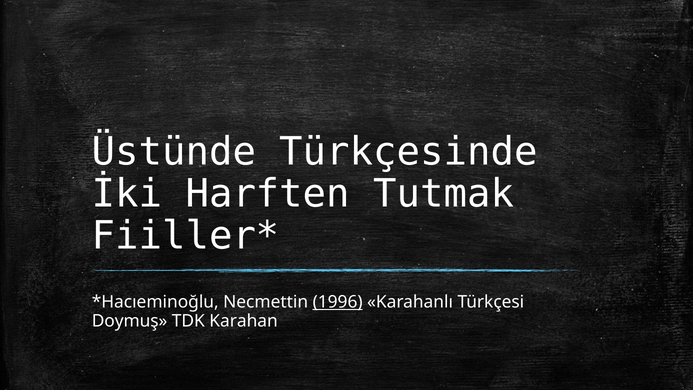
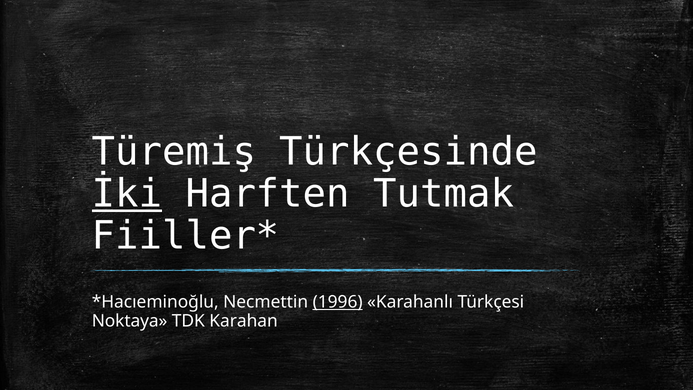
Üstünde: Üstünde -> Türemiş
İki underline: none -> present
Doymuş: Doymuş -> Noktaya
